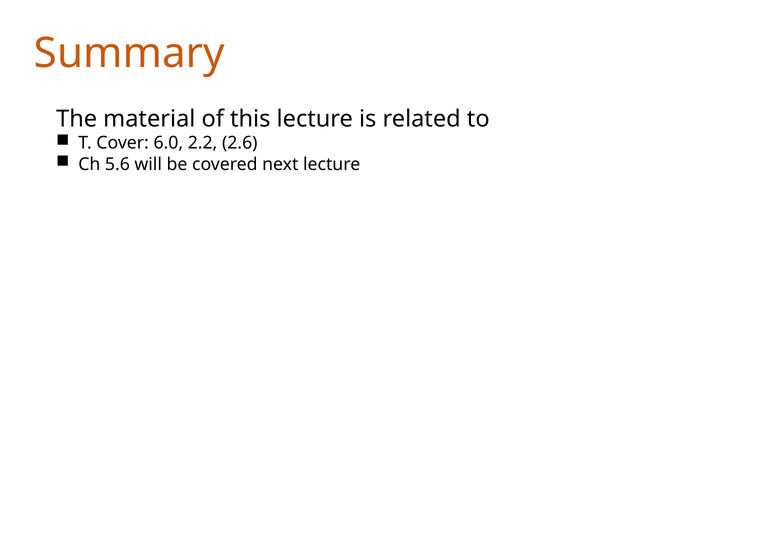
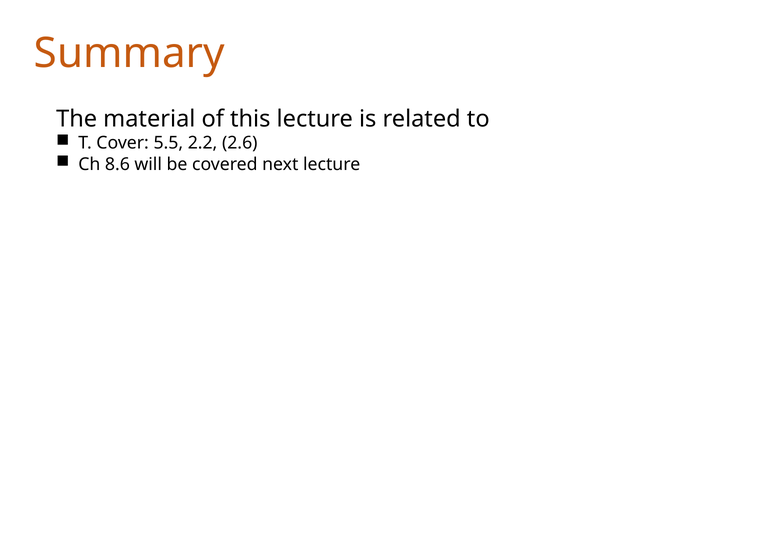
6.0: 6.0 -> 5.5
5.6: 5.6 -> 8.6
